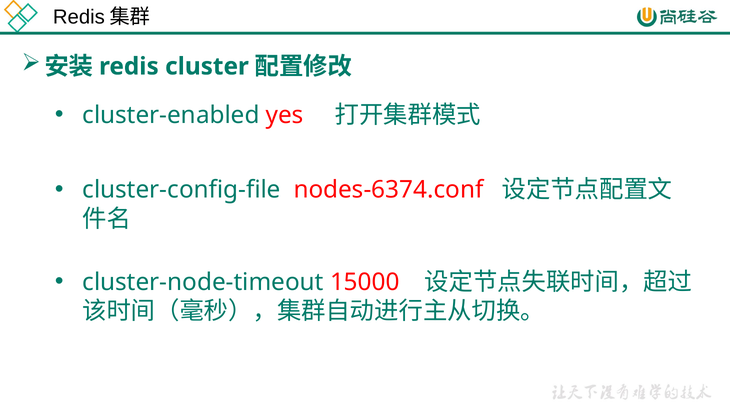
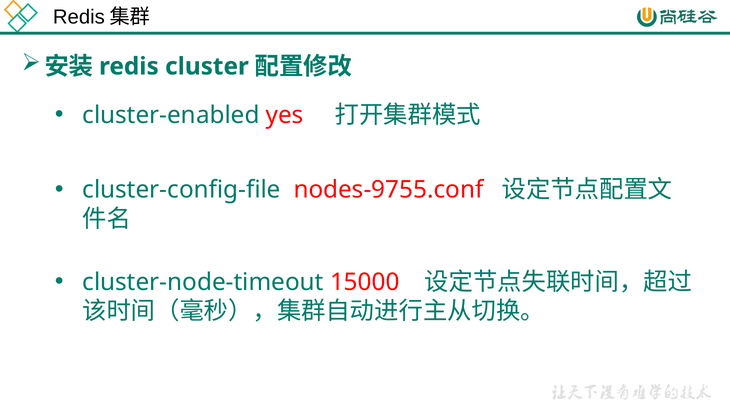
nodes-6374.conf: nodes-6374.conf -> nodes-9755.conf
